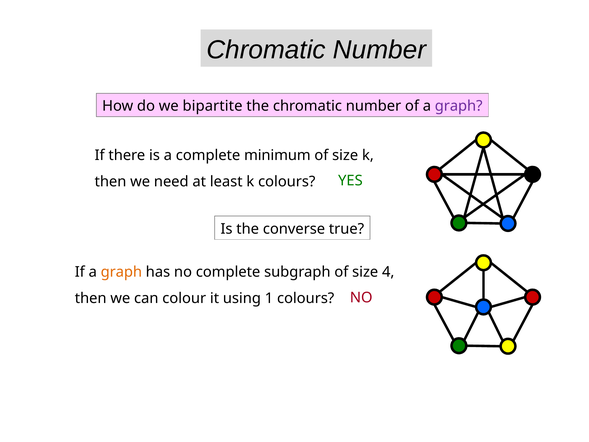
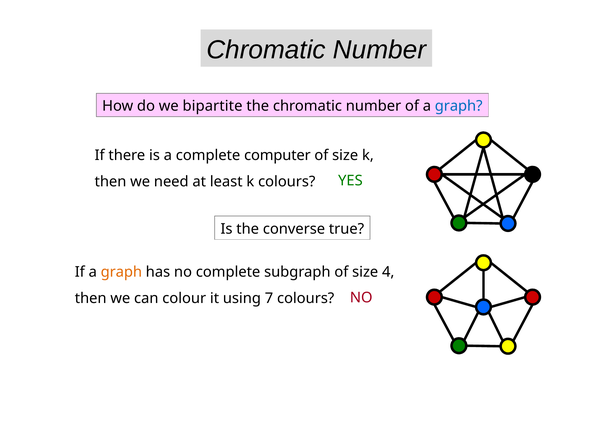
graph at (459, 106) colour: purple -> blue
minimum: minimum -> computer
1: 1 -> 7
